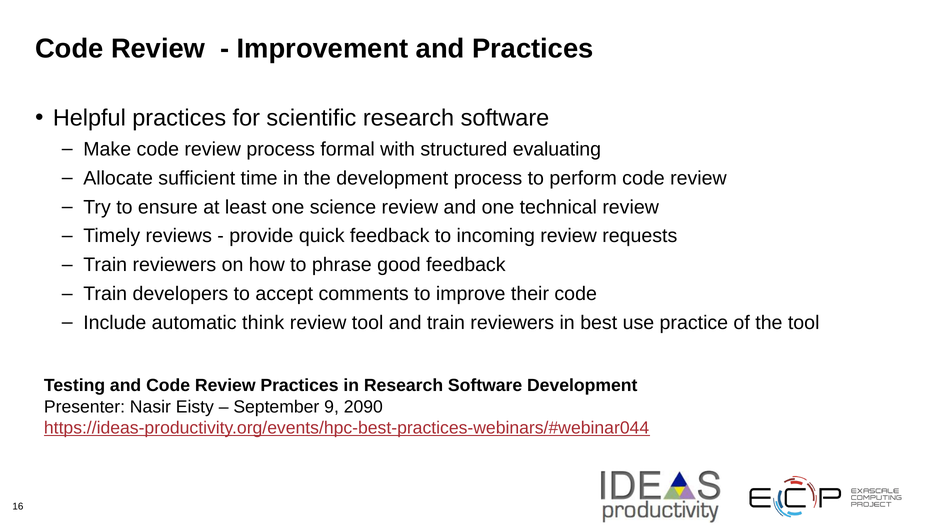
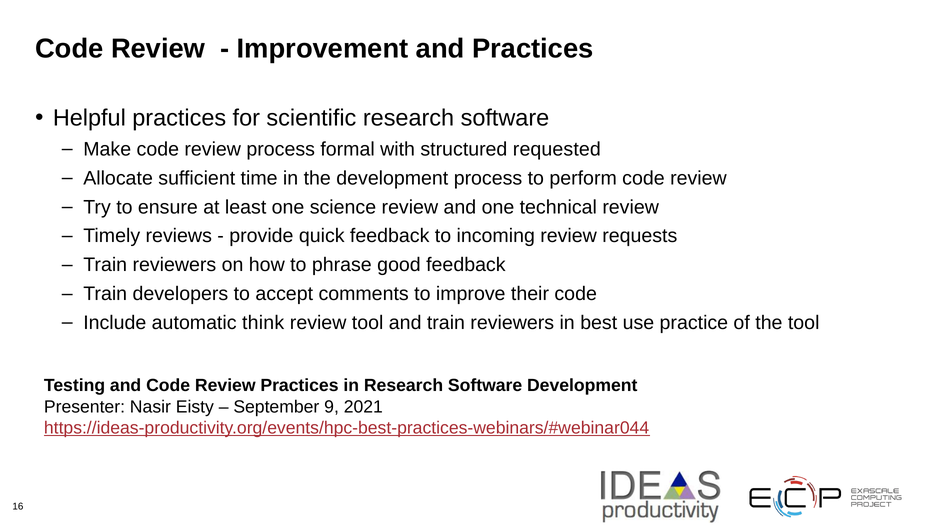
evaluating: evaluating -> requested
2090: 2090 -> 2021
